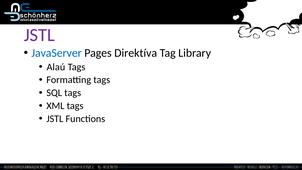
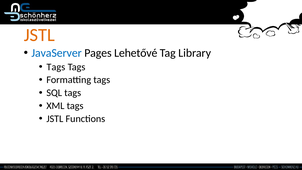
JSTL at (39, 35) colour: purple -> orange
Direktíva: Direktíva -> Lehetővé
Alaú at (56, 67): Alaú -> Tags
